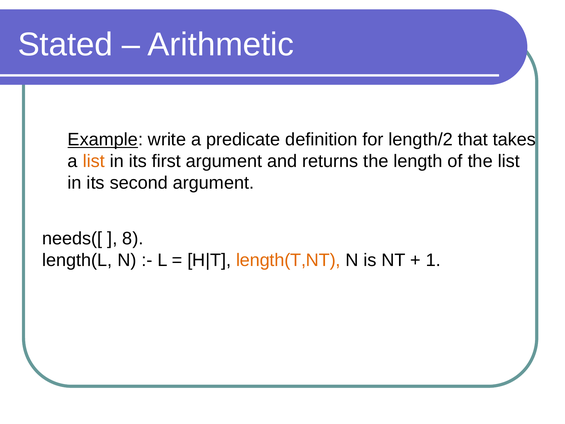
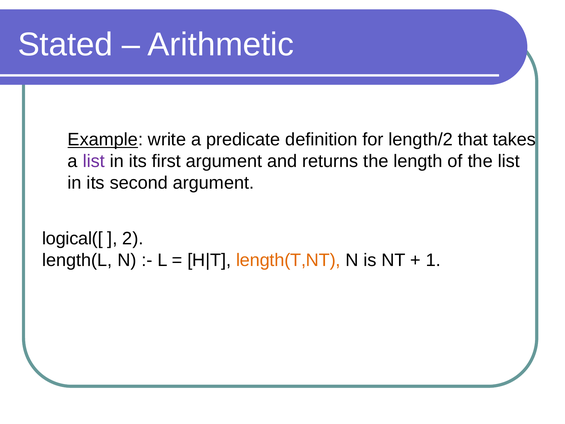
list at (94, 161) colour: orange -> purple
needs([: needs([ -> logical([
8: 8 -> 2
